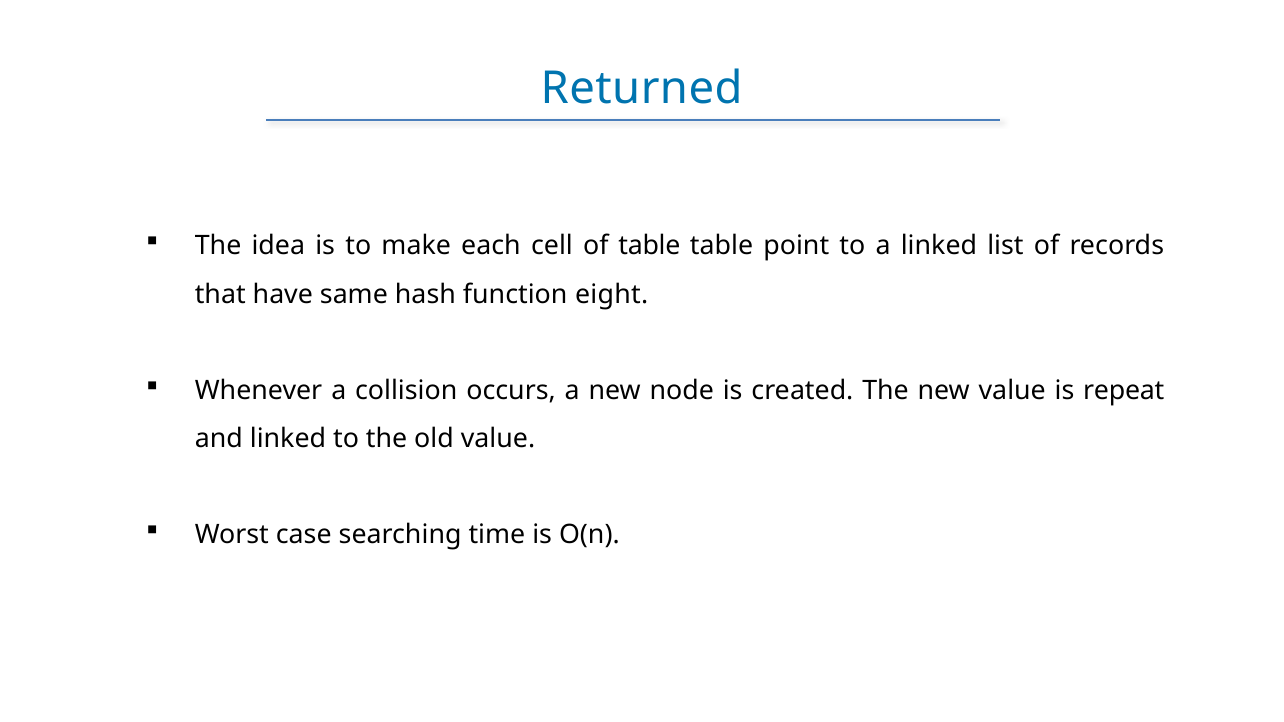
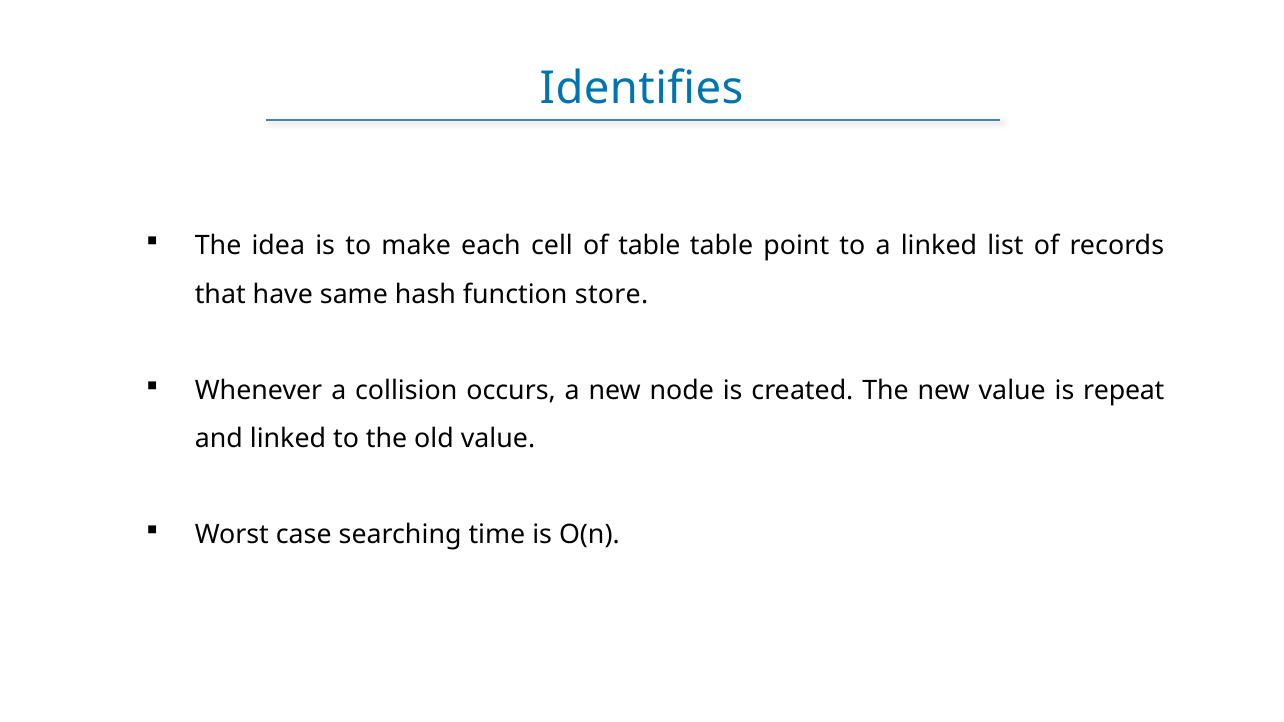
Returned: Returned -> Identifies
eight: eight -> store
